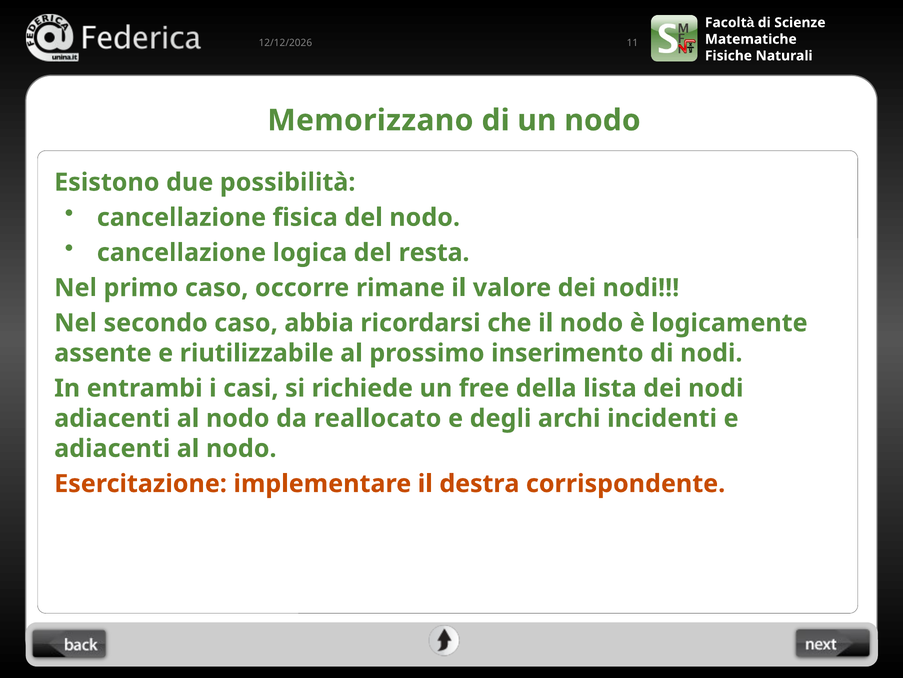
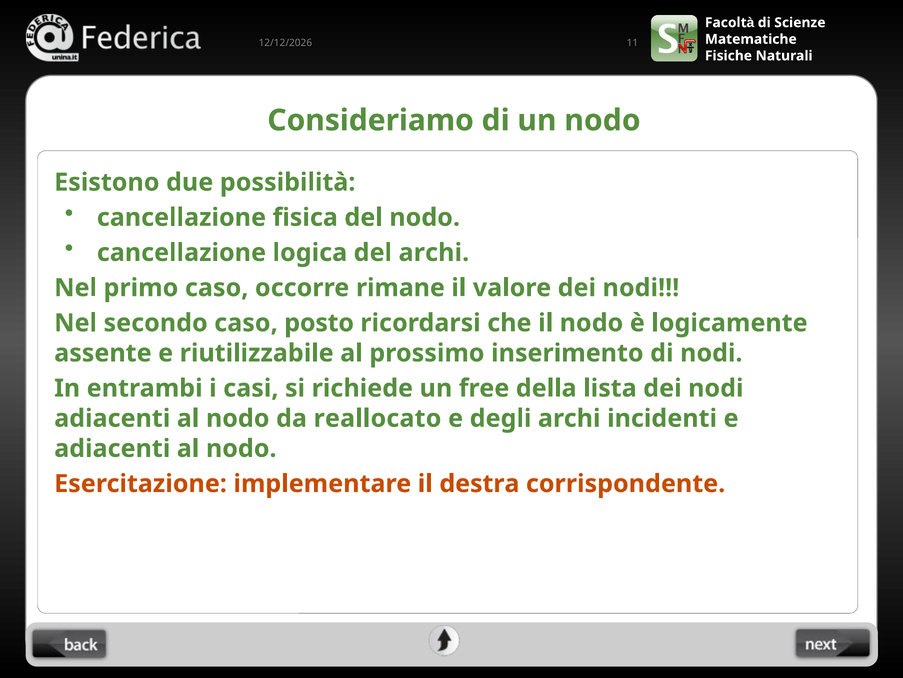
Memorizzano: Memorizzano -> Consideriamo
del resta: resta -> archi
abbia: abbia -> posto
